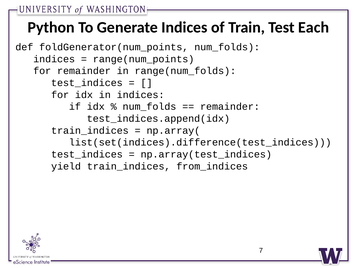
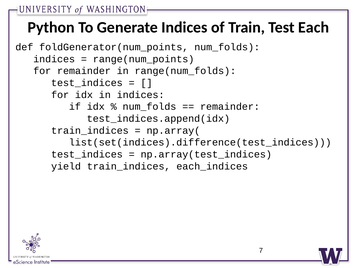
from_indices: from_indices -> each_indices
